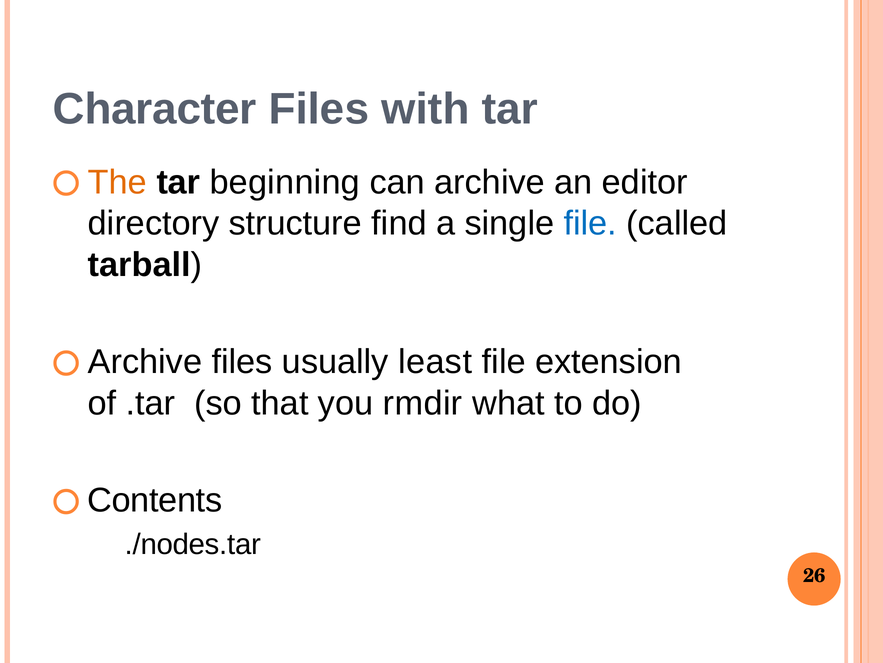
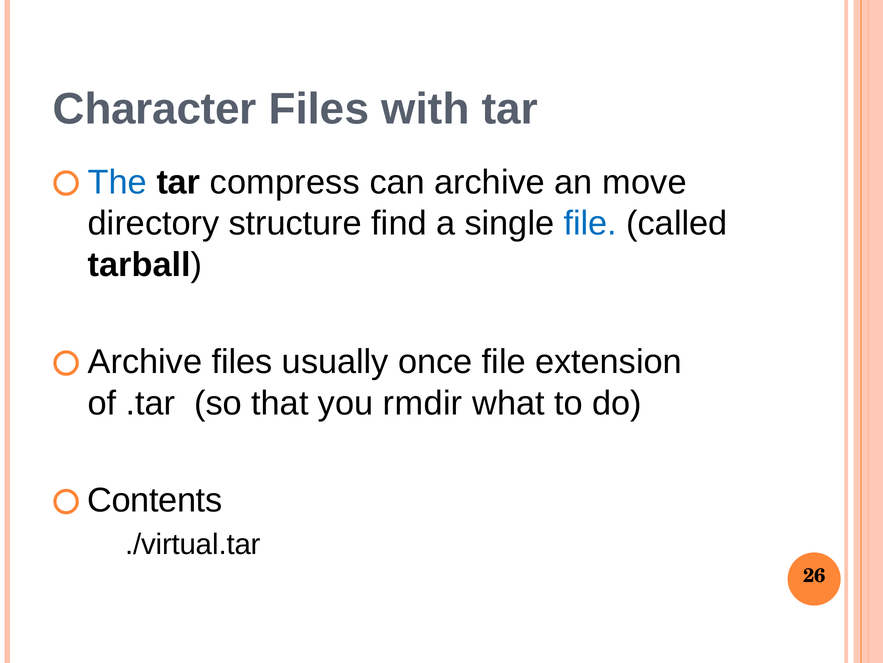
The colour: orange -> blue
beginning: beginning -> compress
editor: editor -> move
least: least -> once
./nodes.tar: ./nodes.tar -> ./virtual.tar
